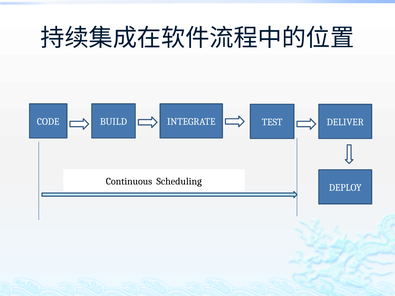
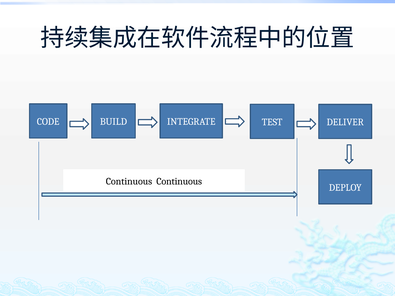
Continuous Scheduling: Scheduling -> Continuous
